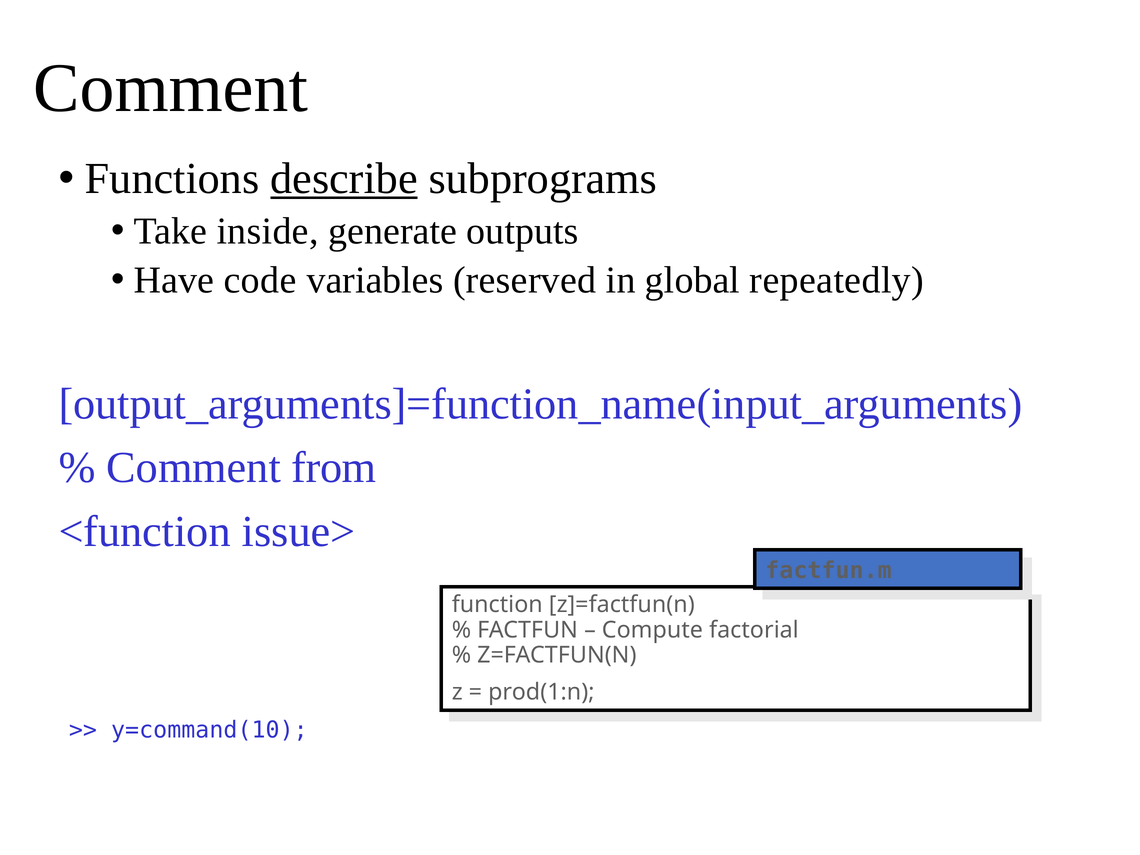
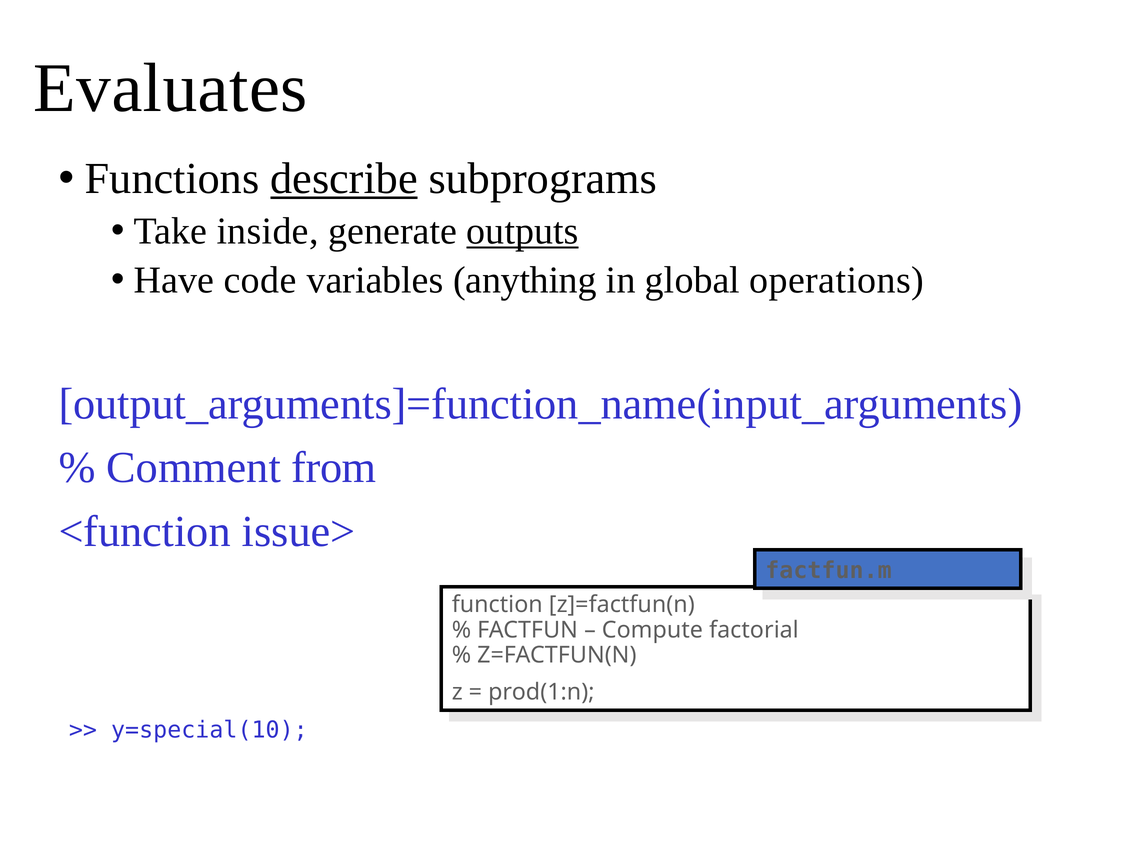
Comment at (171, 88): Comment -> Evaluates
outputs underline: none -> present
reserved: reserved -> anything
repeatedly: repeatedly -> operations
y=command(10: y=command(10 -> y=special(10
